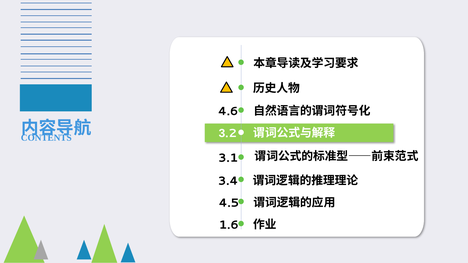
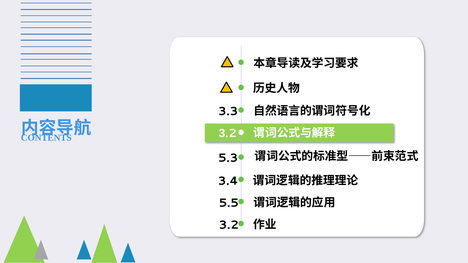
4.6: 4.6 -> 3.3
3.1: 3.1 -> 5.3
4.5: 4.5 -> 5.5
1.6 at (229, 225): 1.6 -> 3.2
